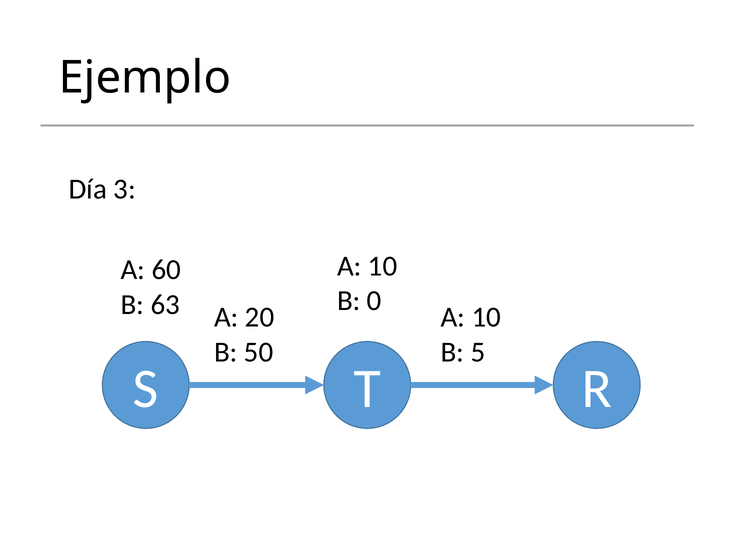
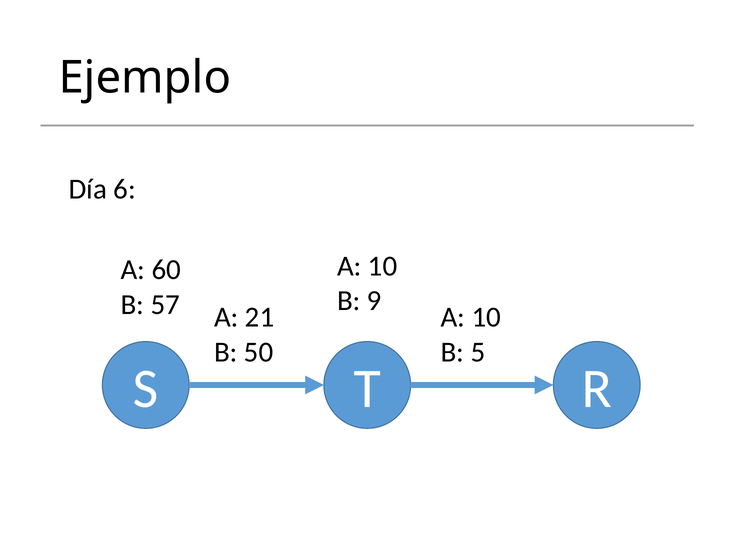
3: 3 -> 6
0: 0 -> 9
63: 63 -> 57
20: 20 -> 21
